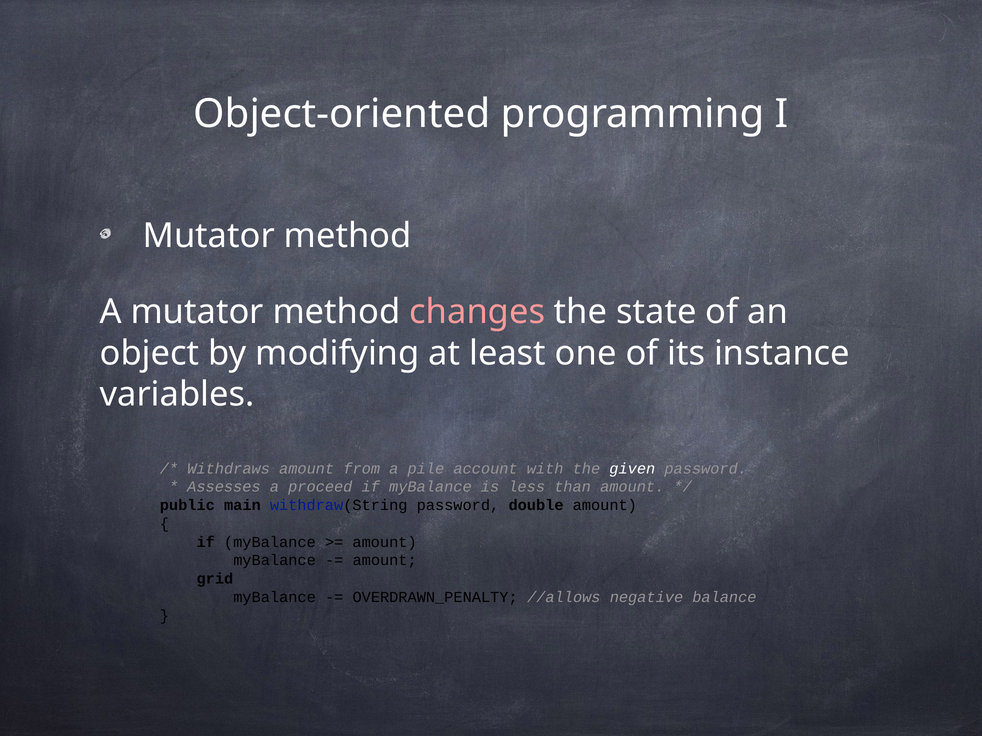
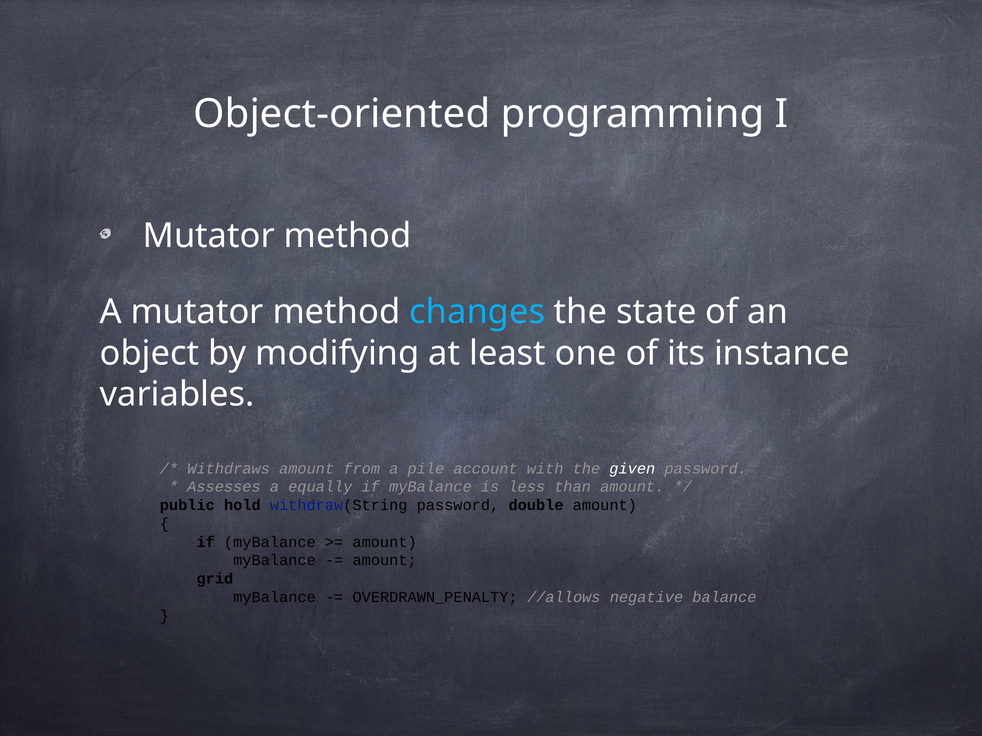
changes colour: pink -> light blue
proceed: proceed -> equally
main: main -> hold
